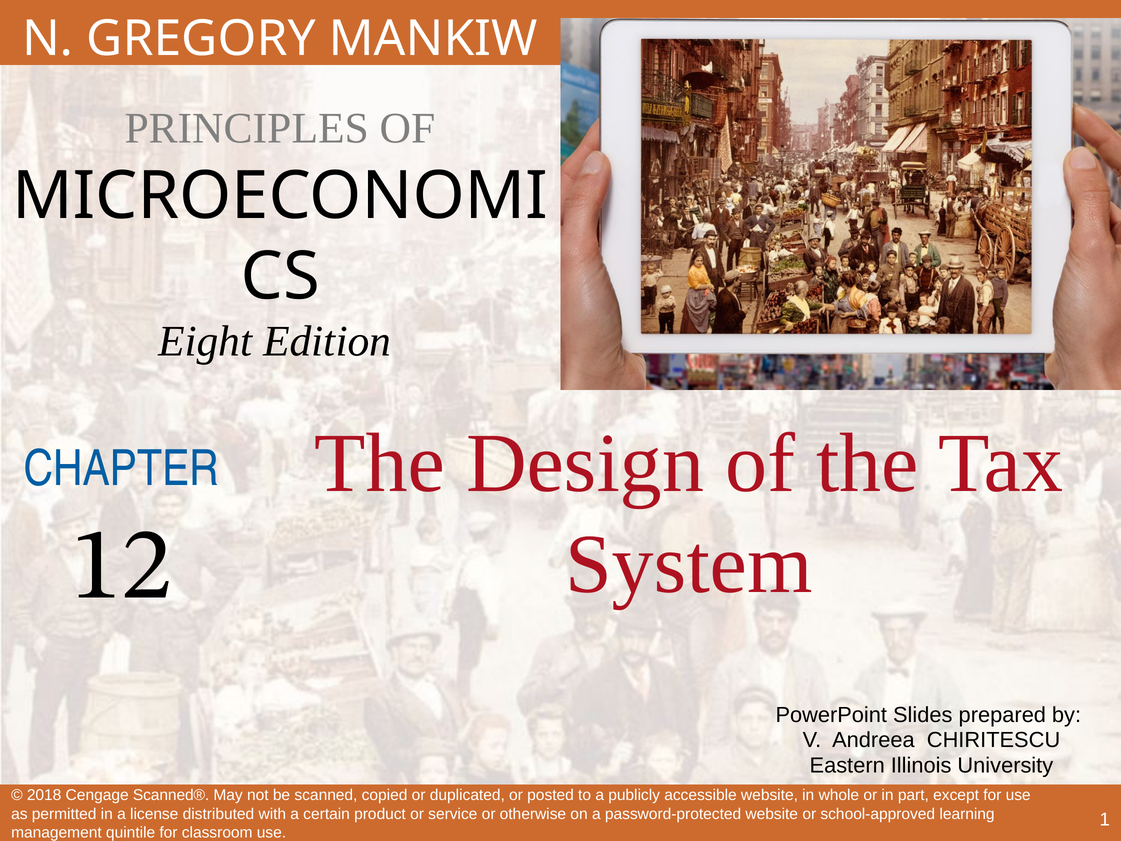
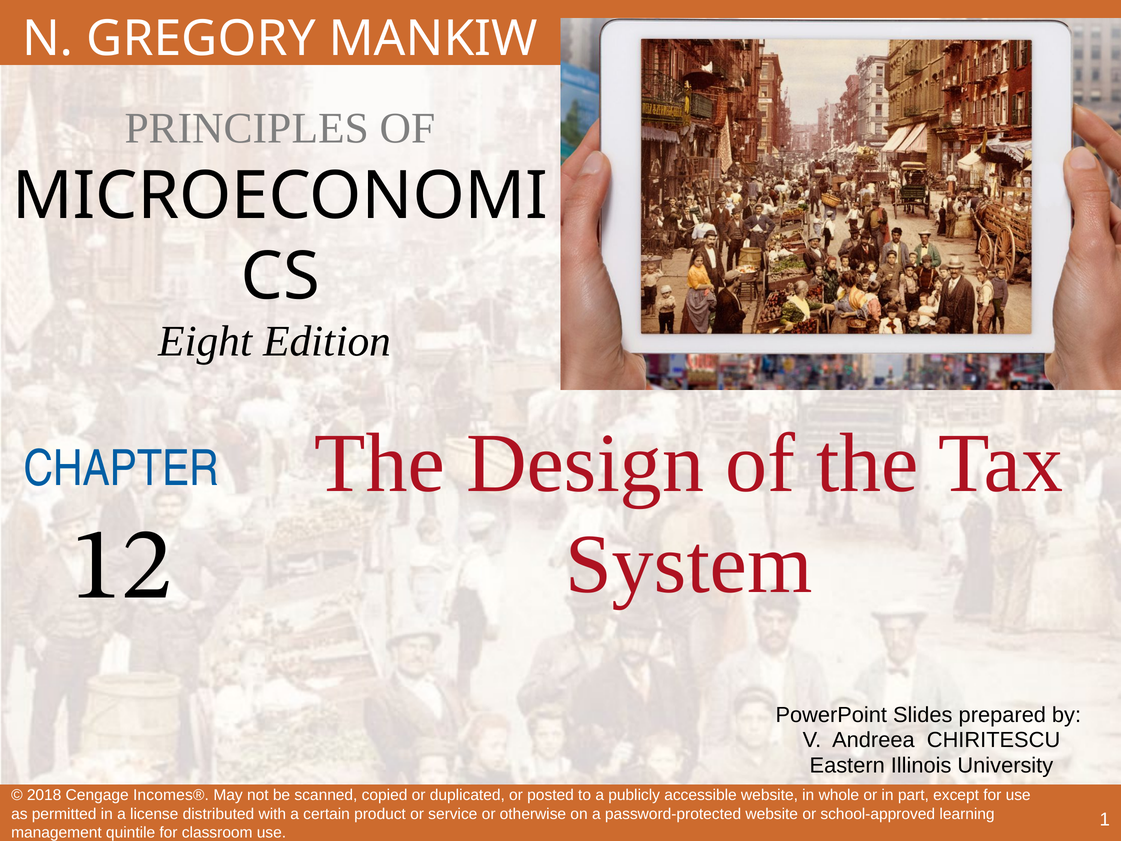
Scanned®: Scanned® -> Incomes®
